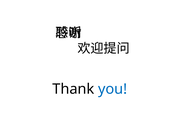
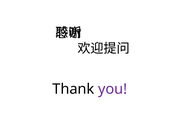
you colour: blue -> purple
